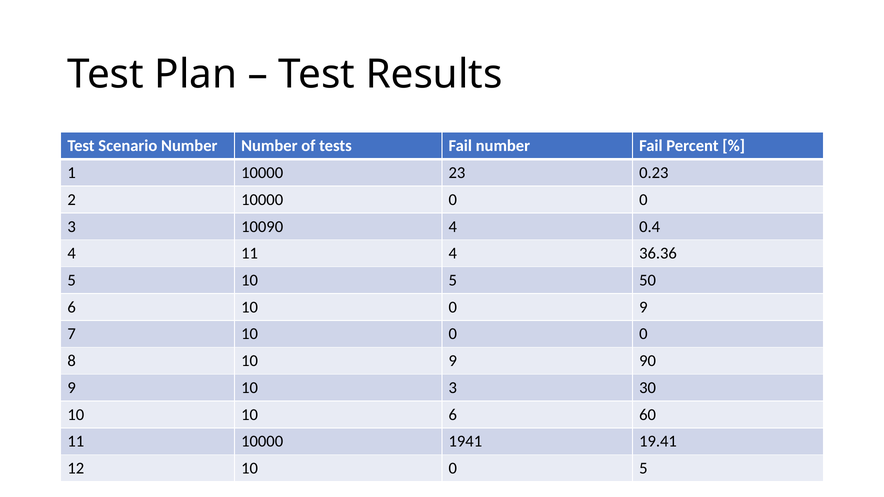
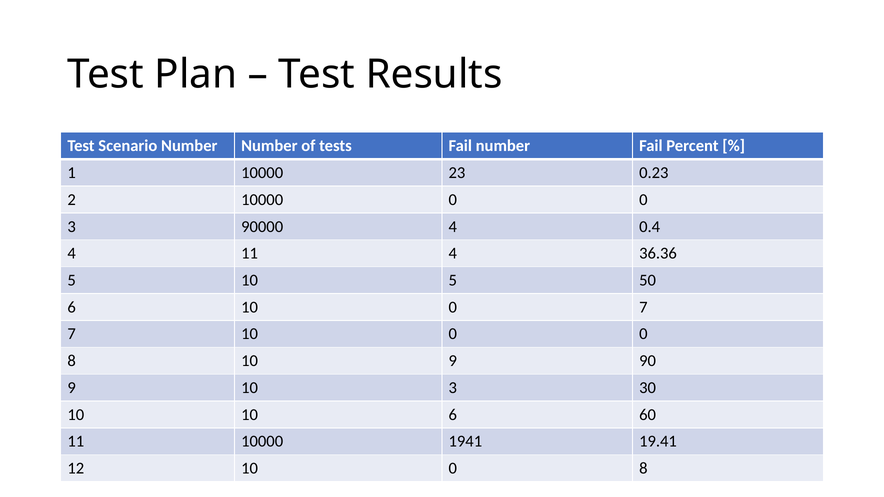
10090: 10090 -> 90000
0 9: 9 -> 7
10 0 5: 5 -> 8
